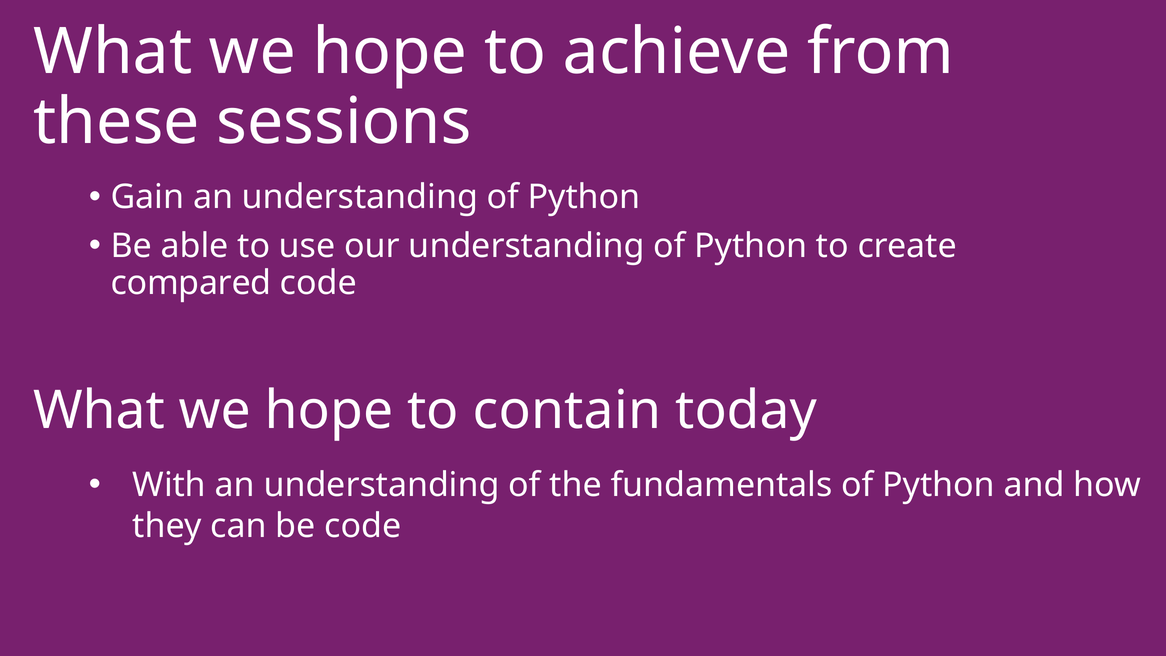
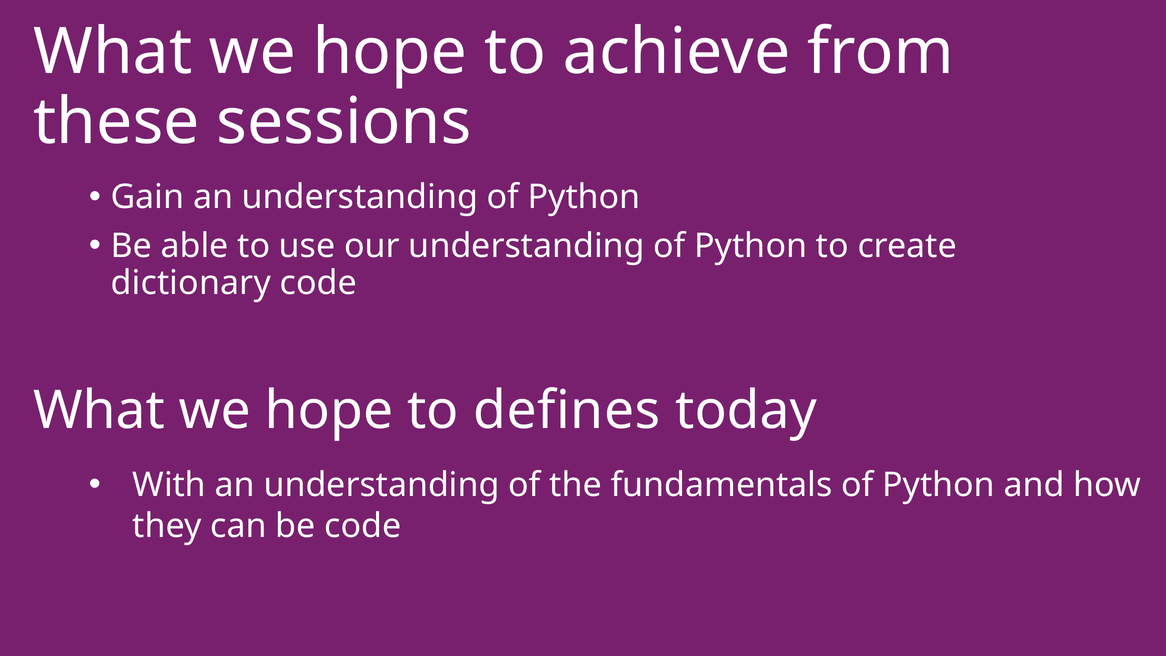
compared: compared -> dictionary
contain: contain -> defines
